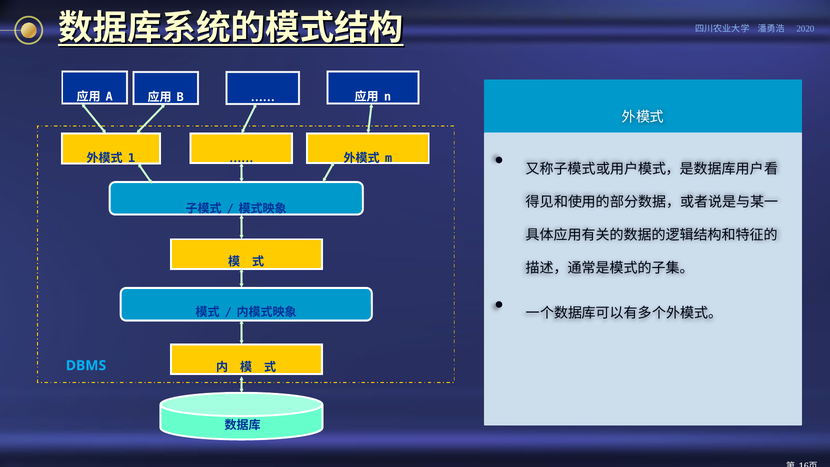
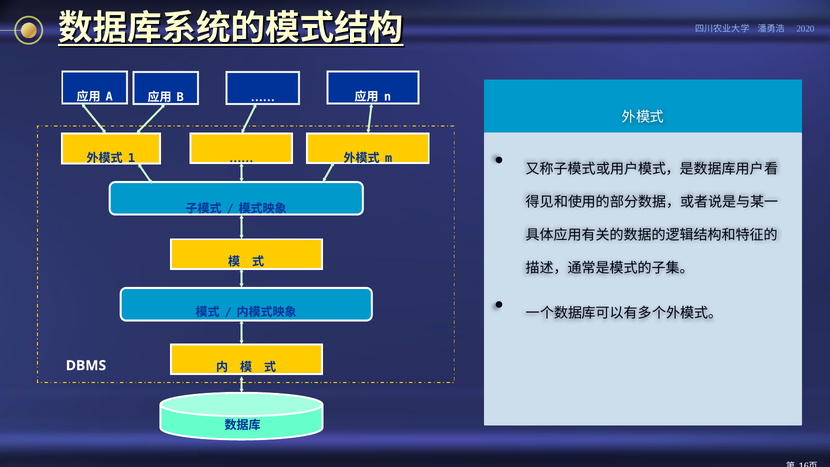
DBMS colour: light blue -> white
